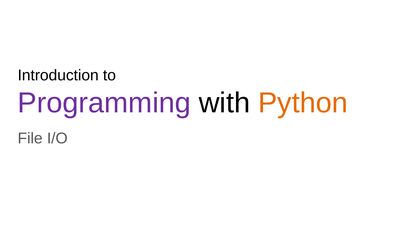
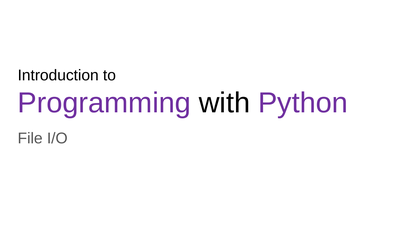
Python colour: orange -> purple
